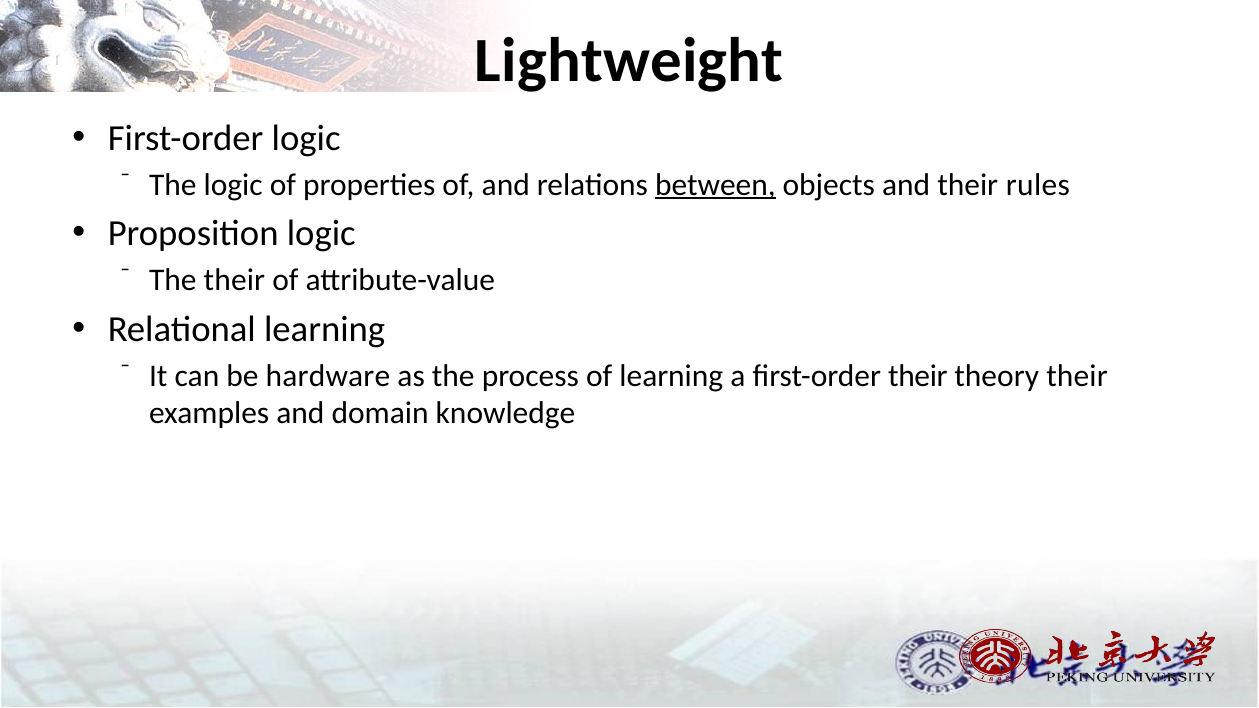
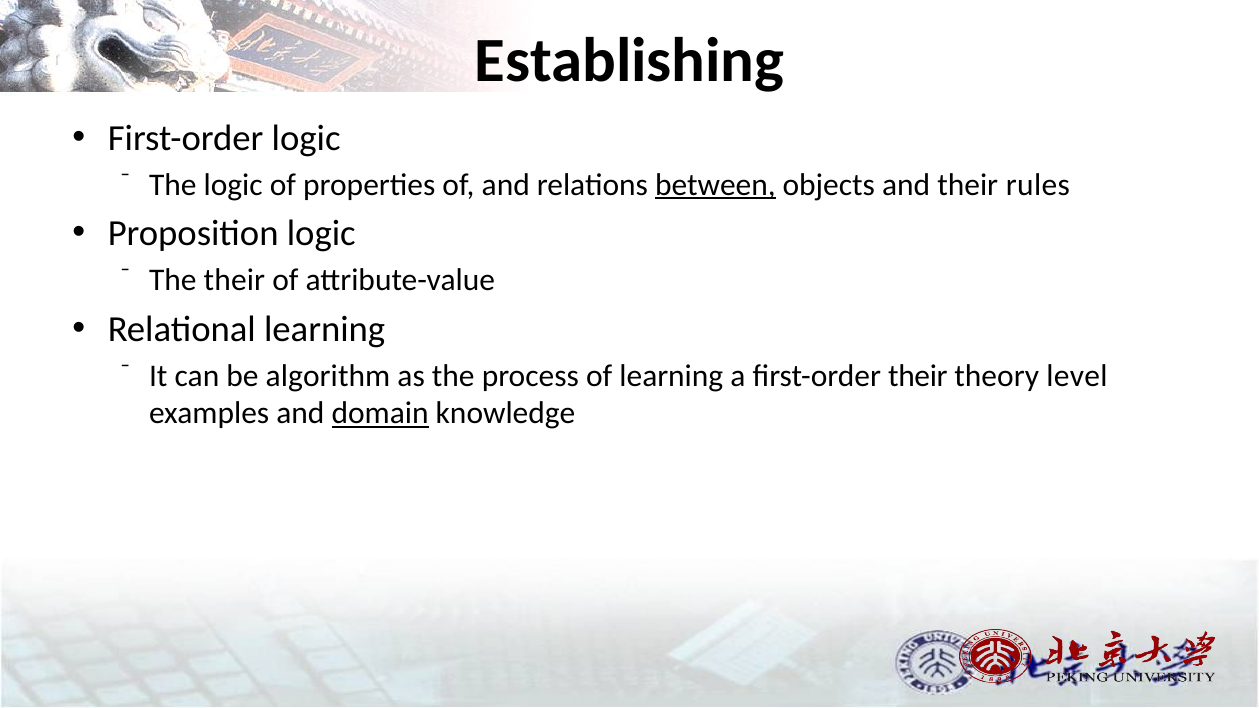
Lightweight: Lightweight -> Establishing
hardware: hardware -> algorithm
theory their: their -> level
domain underline: none -> present
